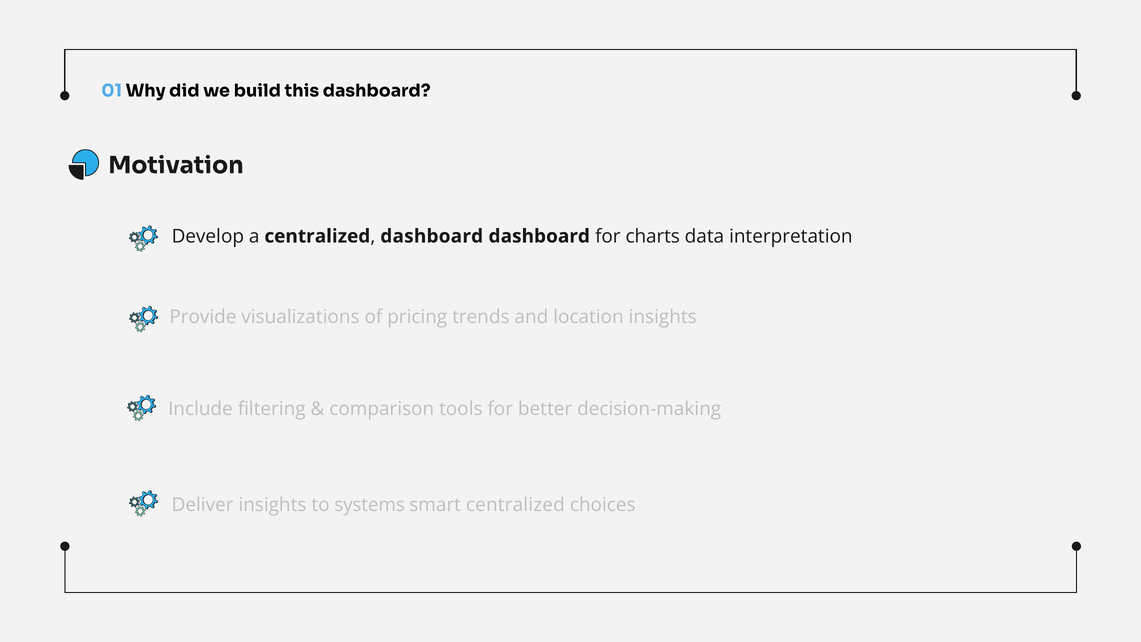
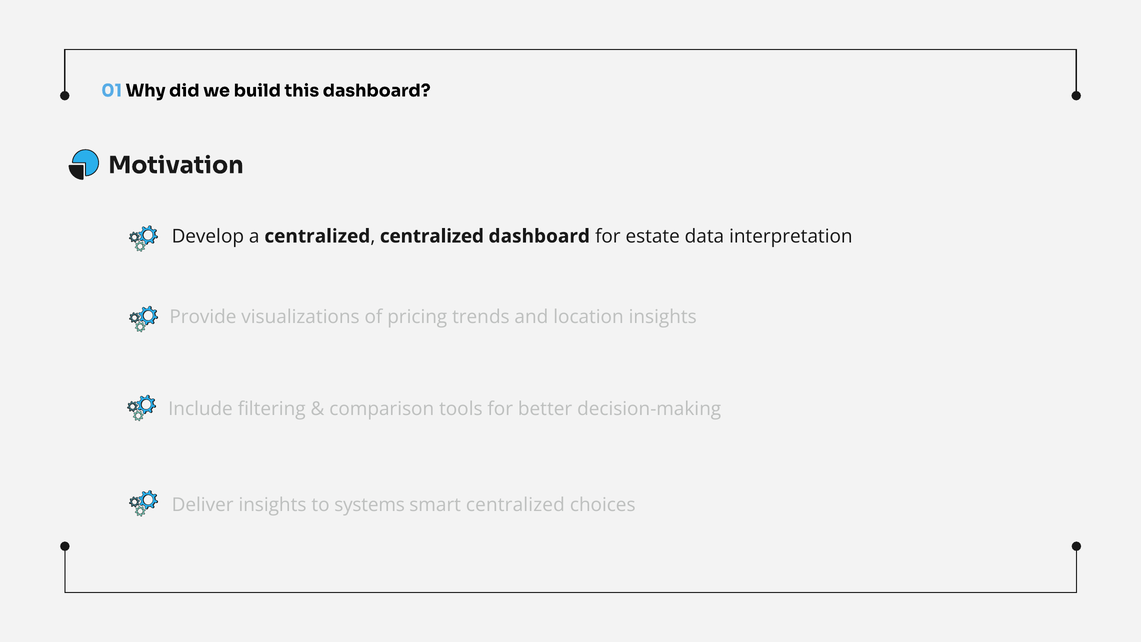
centralized dashboard: dashboard -> centralized
charts: charts -> estate
